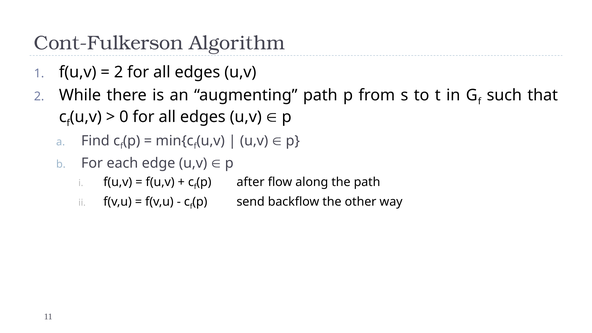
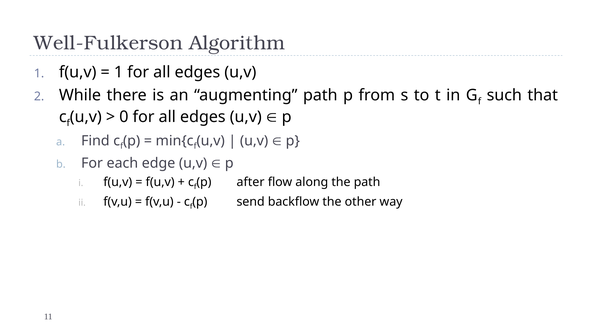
Cont-Fulkerson: Cont-Fulkerson -> Well-Fulkerson
2 at (119, 72): 2 -> 1
